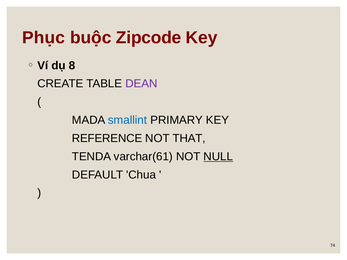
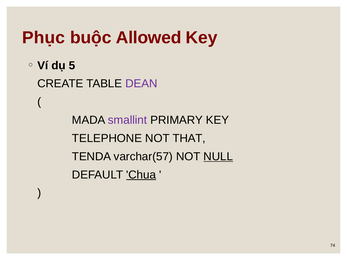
Zipcode: Zipcode -> Allowed
8: 8 -> 5
smallint colour: blue -> purple
REFERENCE: REFERENCE -> TELEPHONE
varchar(61: varchar(61 -> varchar(57
Chua underline: none -> present
